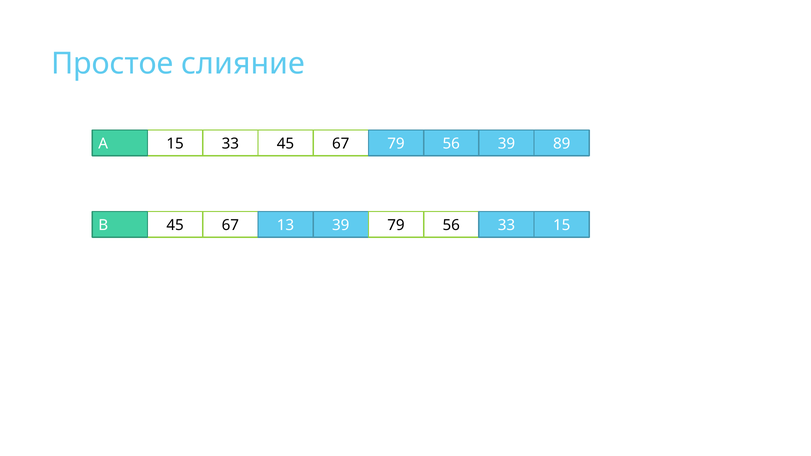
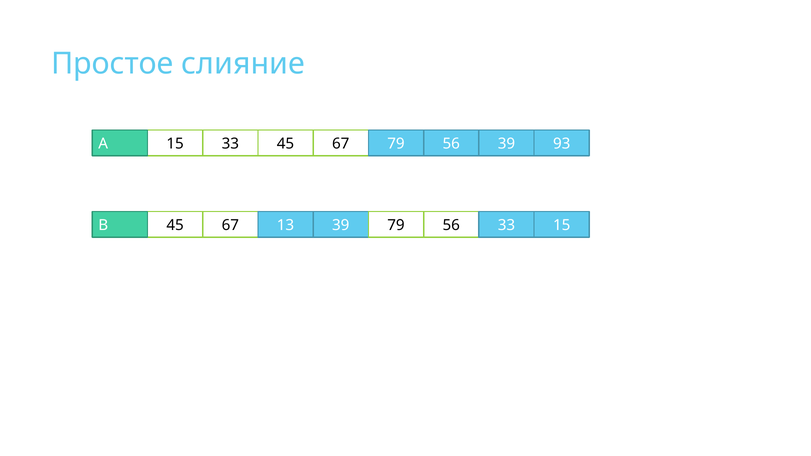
89: 89 -> 93
